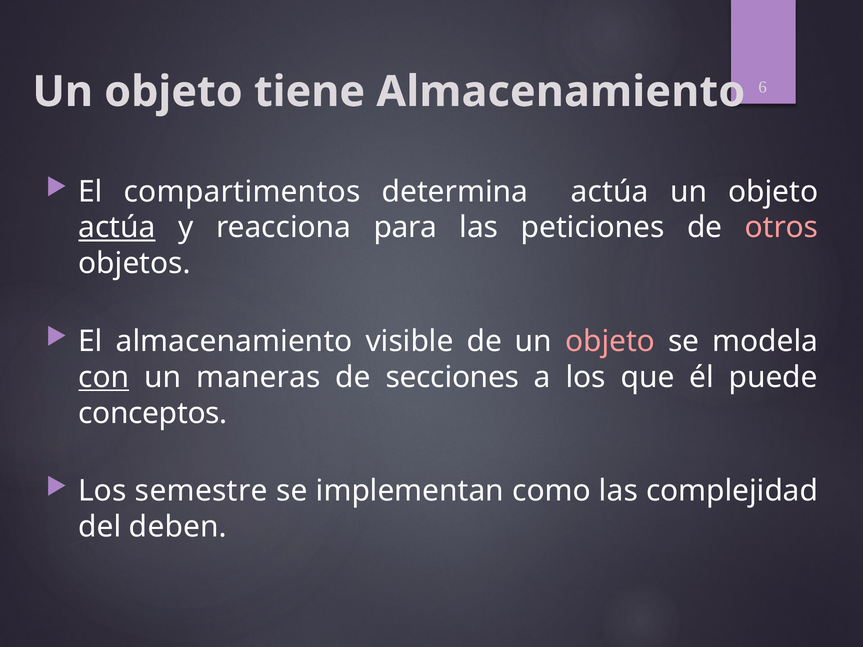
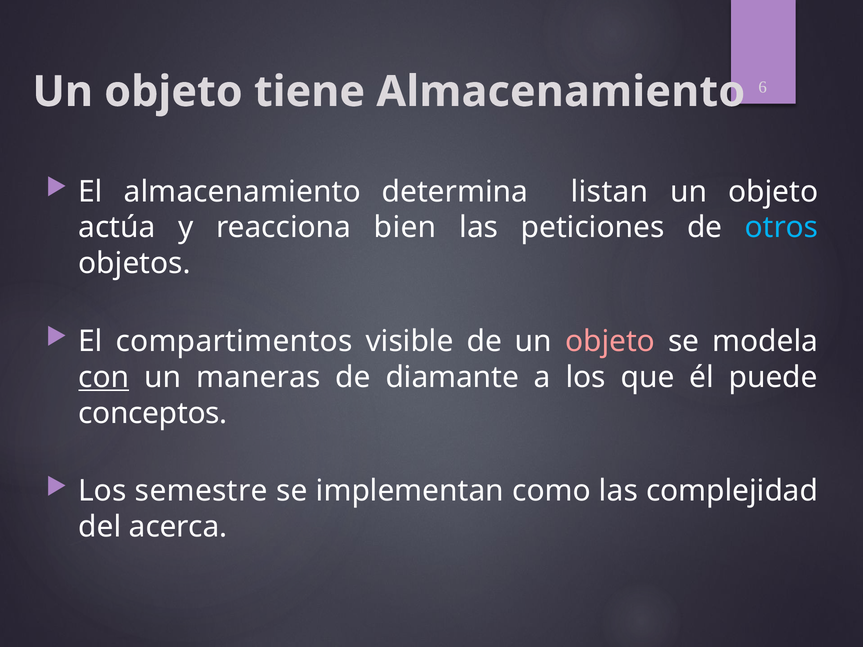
El compartimentos: compartimentos -> almacenamiento
determina actúa: actúa -> listan
actúa at (117, 228) underline: present -> none
para: para -> bien
otros colour: pink -> light blue
El almacenamiento: almacenamiento -> compartimentos
secciones: secciones -> diamante
deben: deben -> acerca
